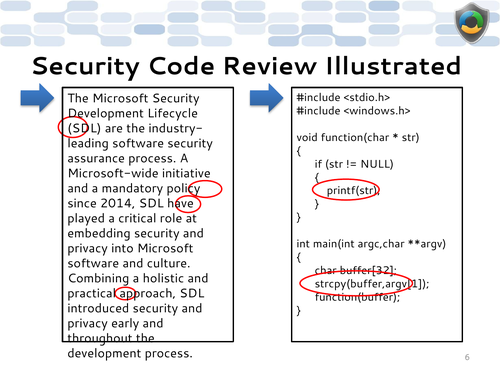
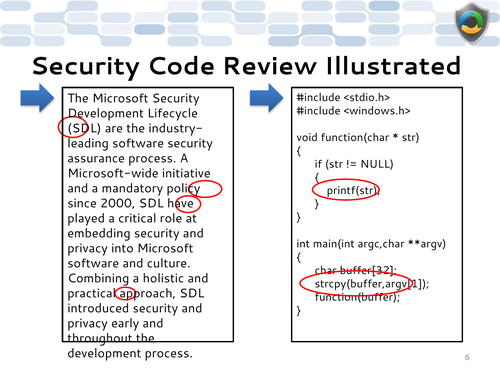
2014: 2014 -> 2000
